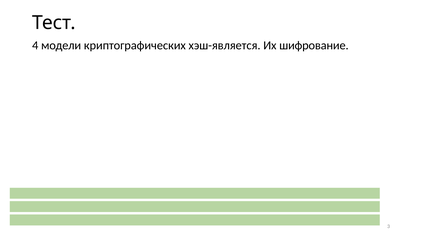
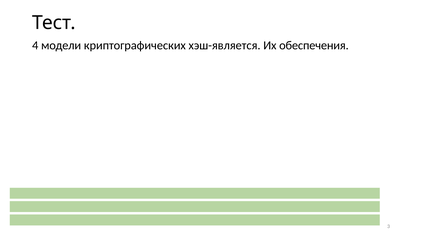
шифрование: шифрование -> обеспечения
